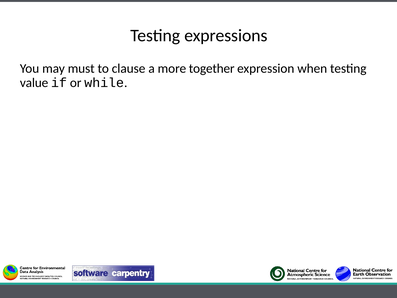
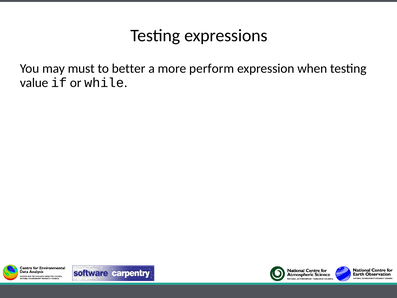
clause: clause -> better
together: together -> perform
